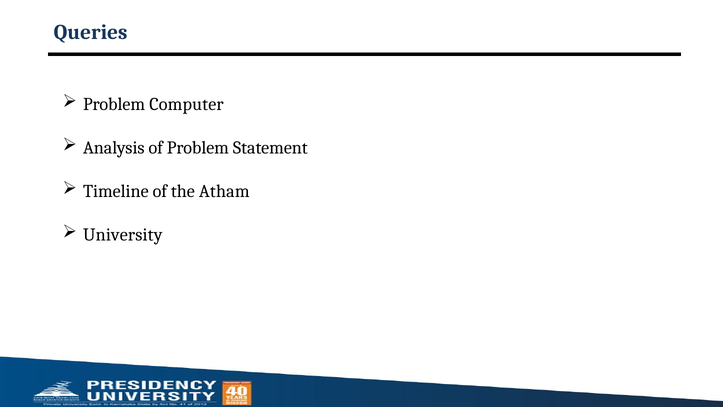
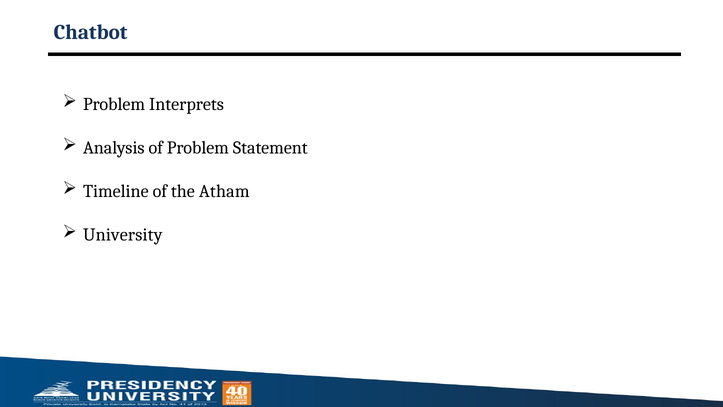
Queries: Queries -> Chatbot
Computer: Computer -> Interprets
